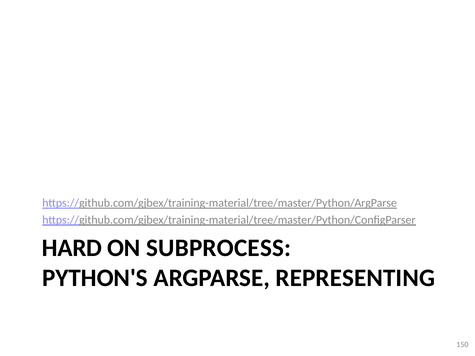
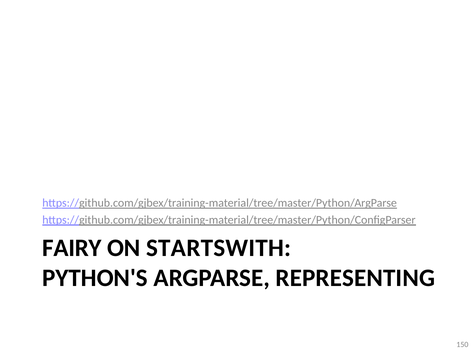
HARD: HARD -> FAIRY
SUBPROCESS: SUBPROCESS -> STARTSWITH
